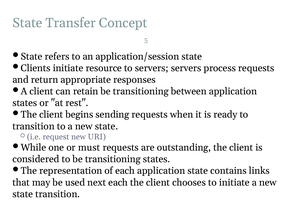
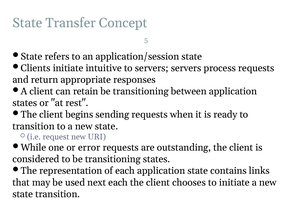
resource: resource -> intuitive
must: must -> error
